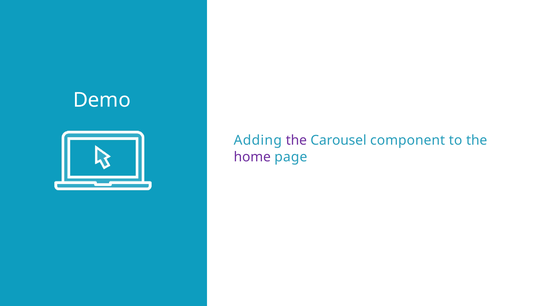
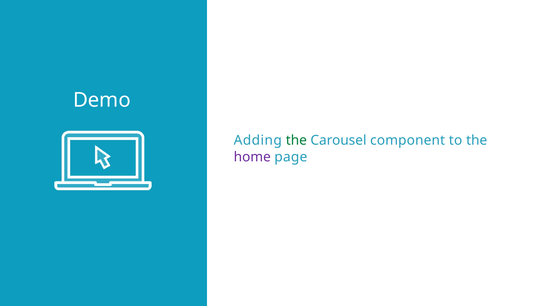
the at (296, 140) colour: purple -> green
